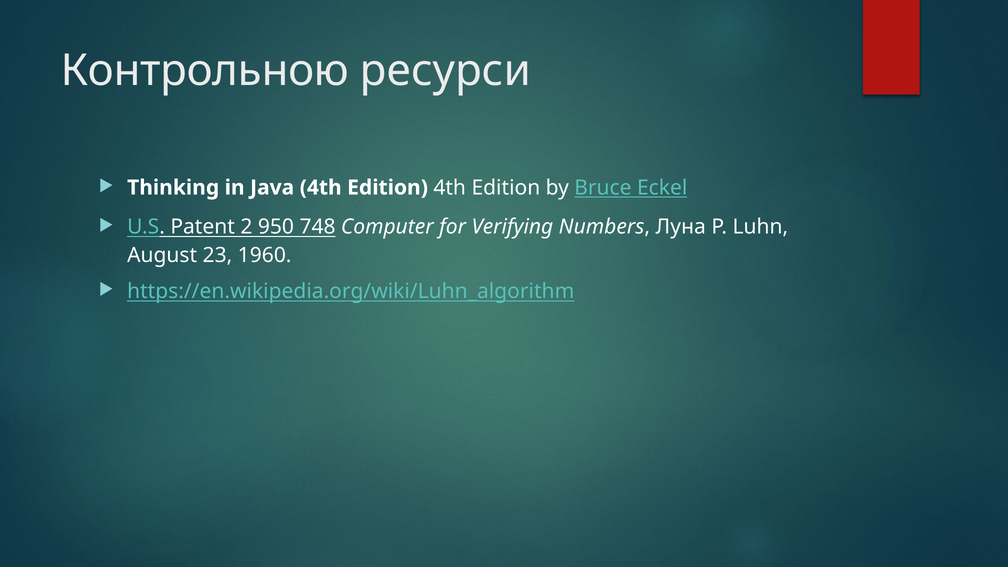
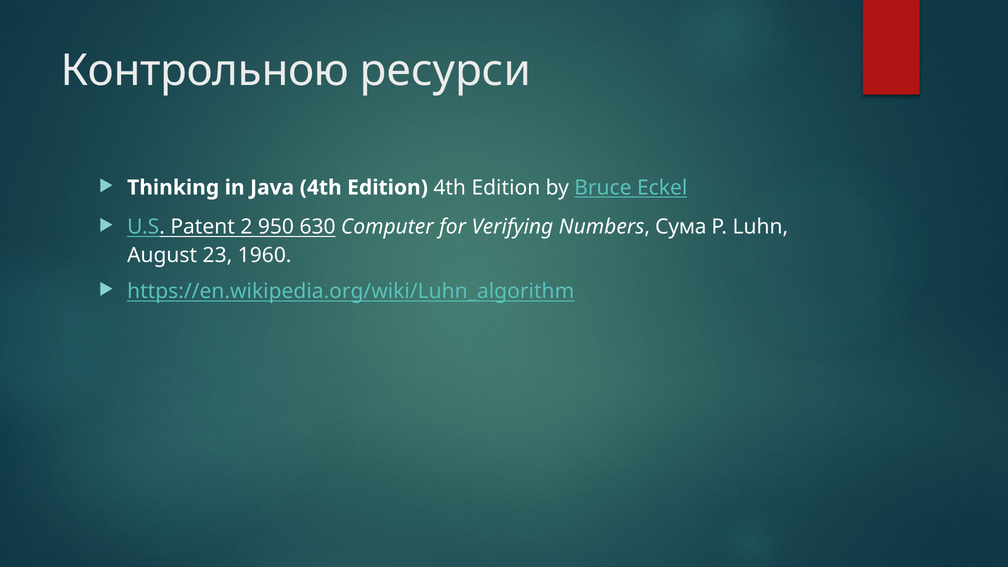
748: 748 -> 630
Луна: Луна -> Сума
